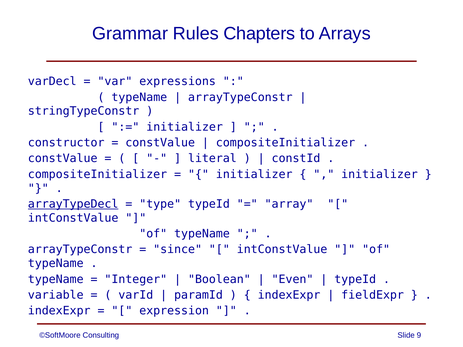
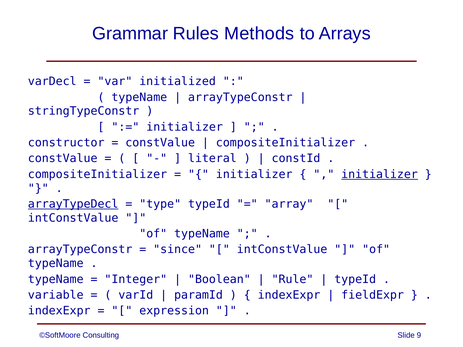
Chapters: Chapters -> Methods
expressions: expressions -> initialized
initializer at (380, 174) underline: none -> present
Even: Even -> Rule
